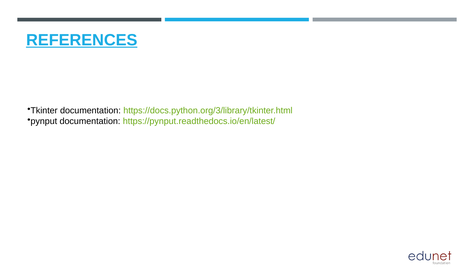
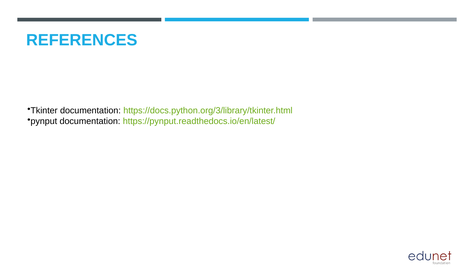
REFERENCES underline: present -> none
